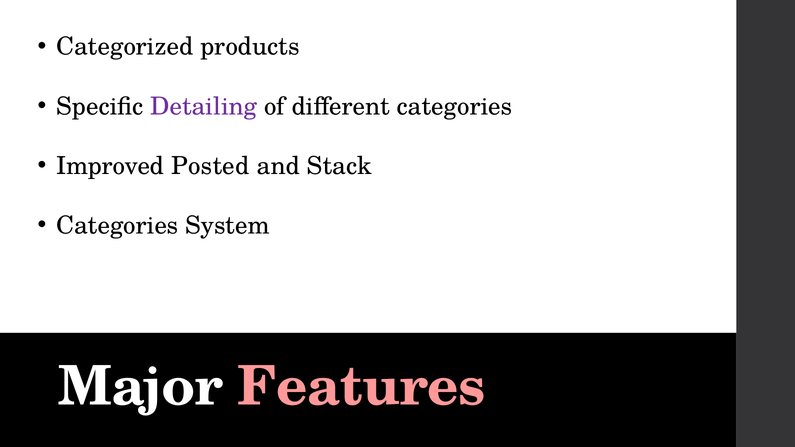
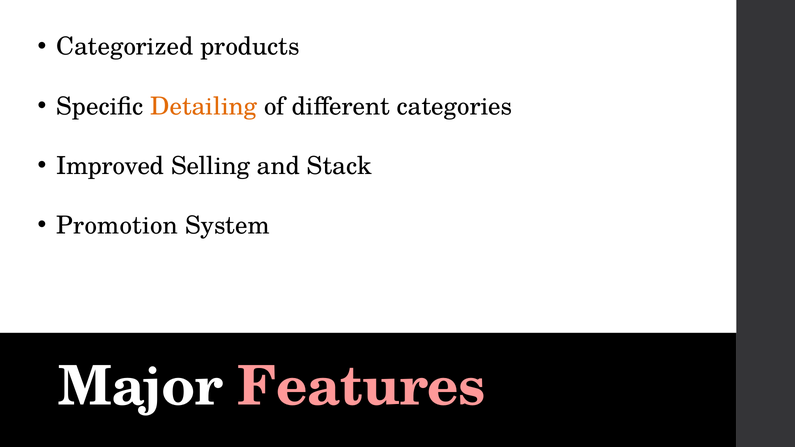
Detailing colour: purple -> orange
Posted: Posted -> Selling
Categories at (117, 226): Categories -> Promotion
